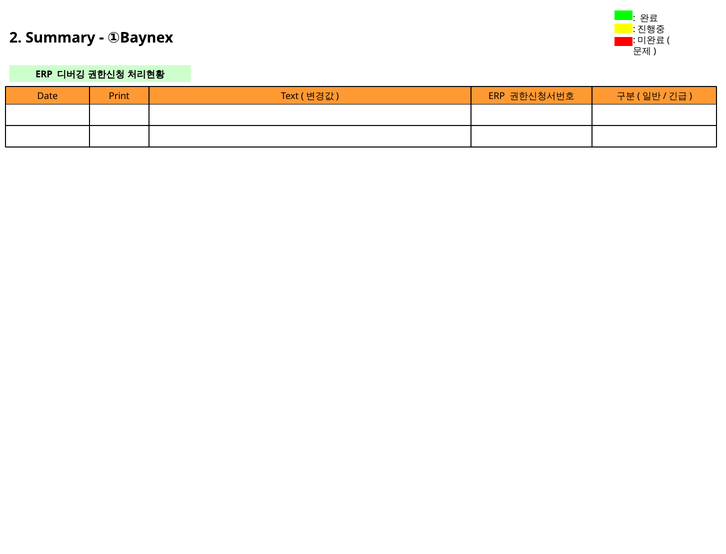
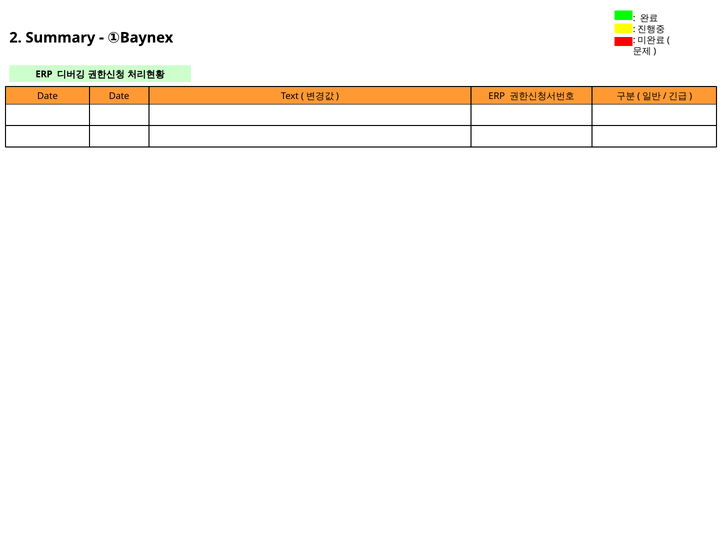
Print at (119, 96): Print -> Date
